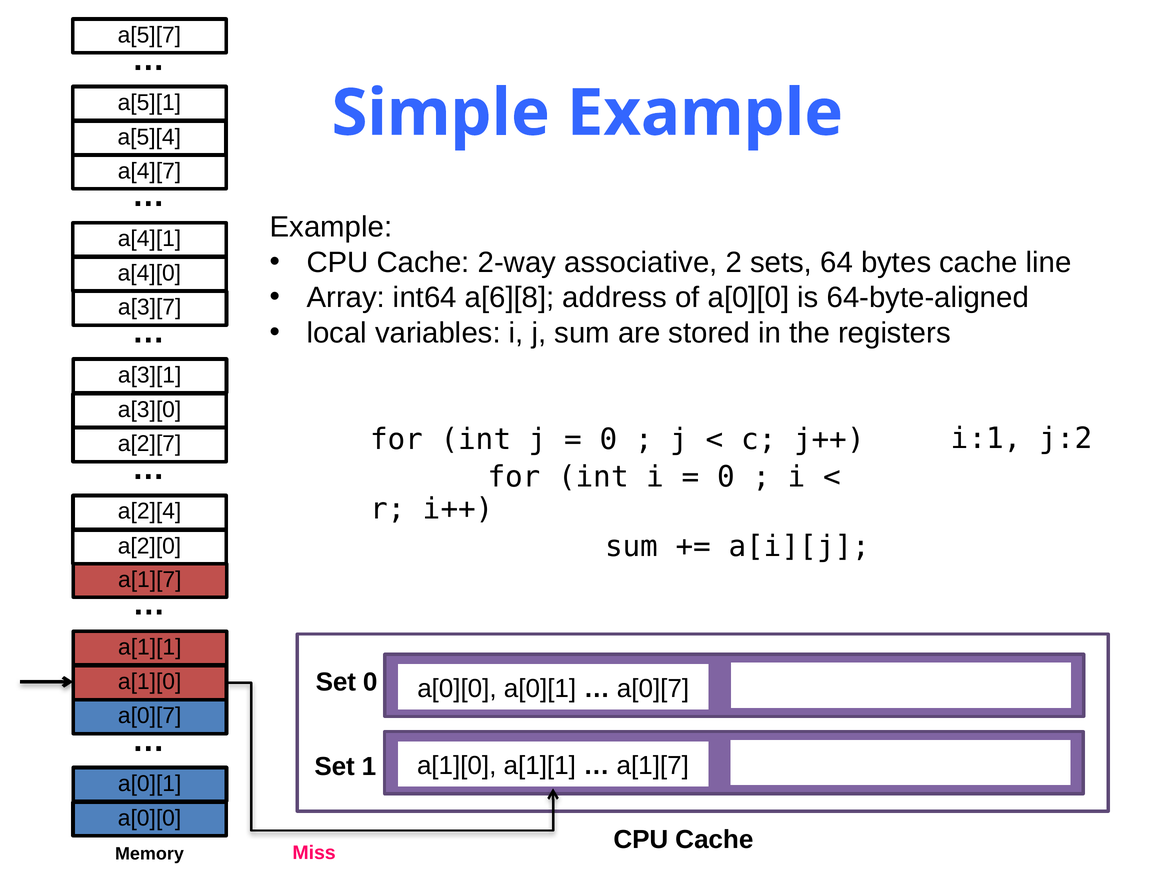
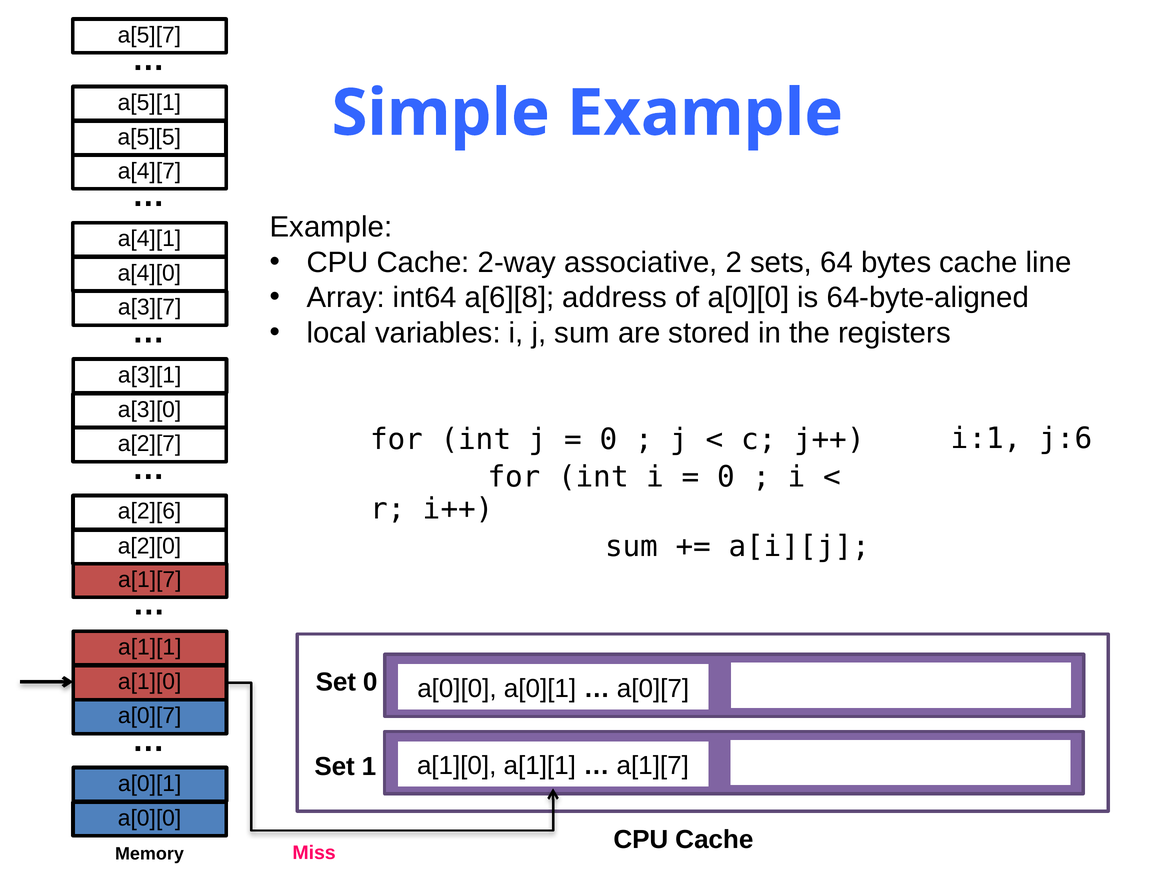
a[5][4: a[5][4 -> a[5][5
j:2: j:2 -> j:6
a[2][4: a[2][4 -> a[2][6
